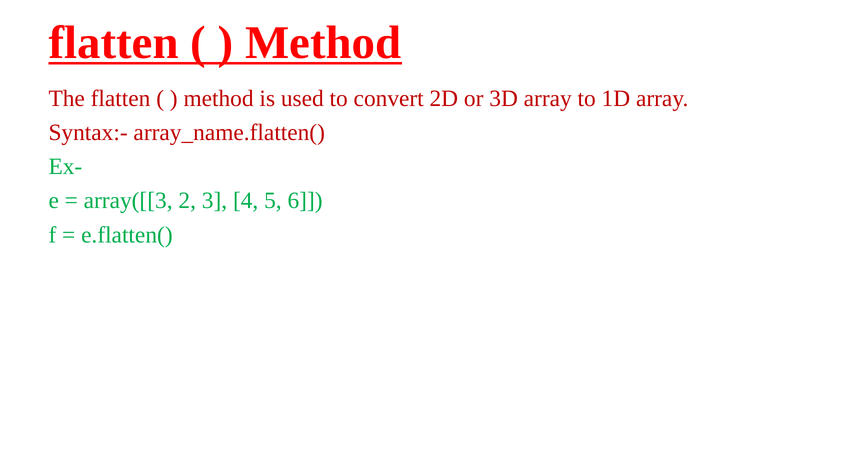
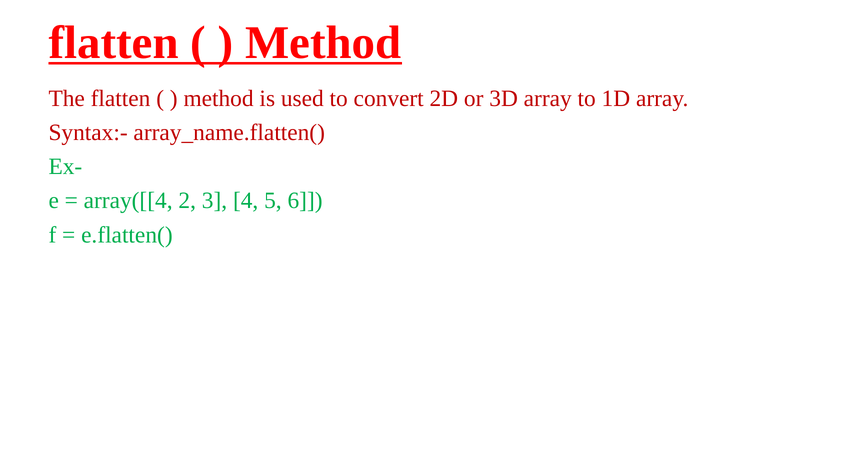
array([[3: array([[3 -> array([[4
